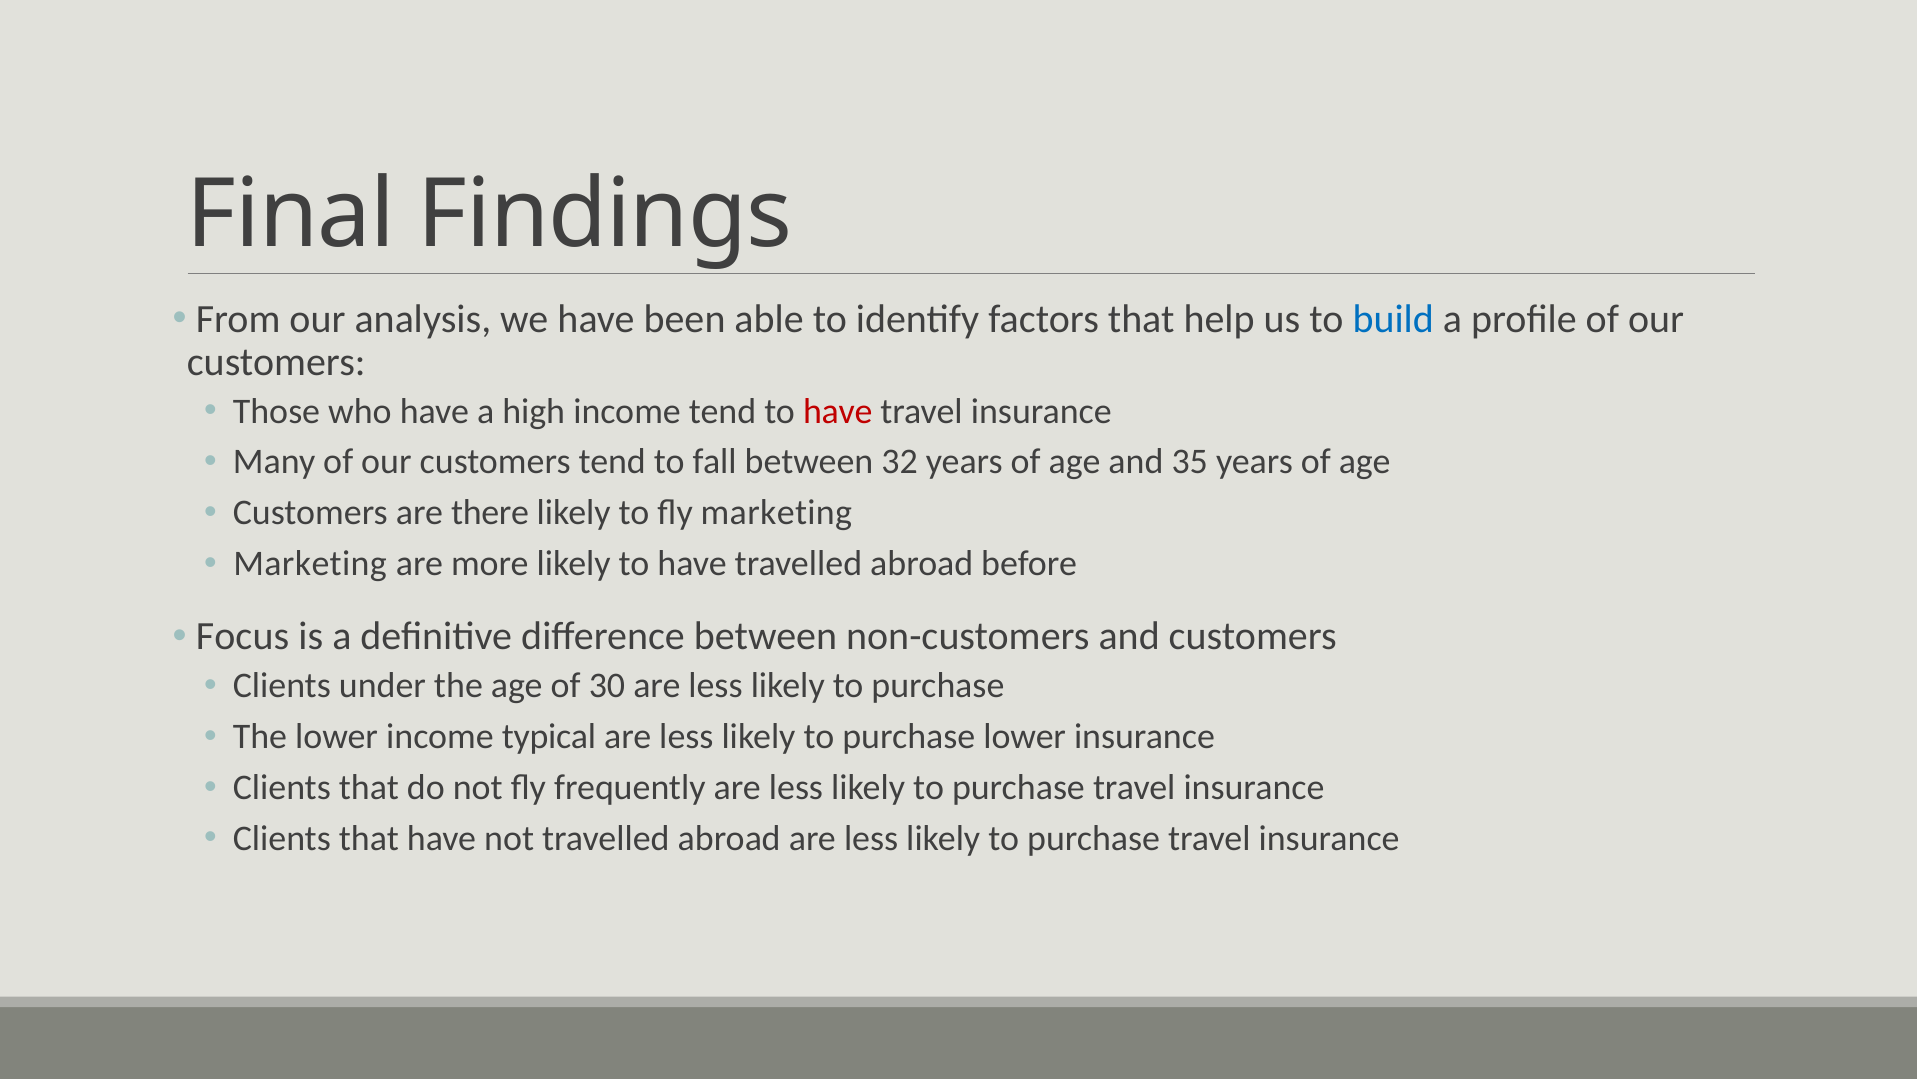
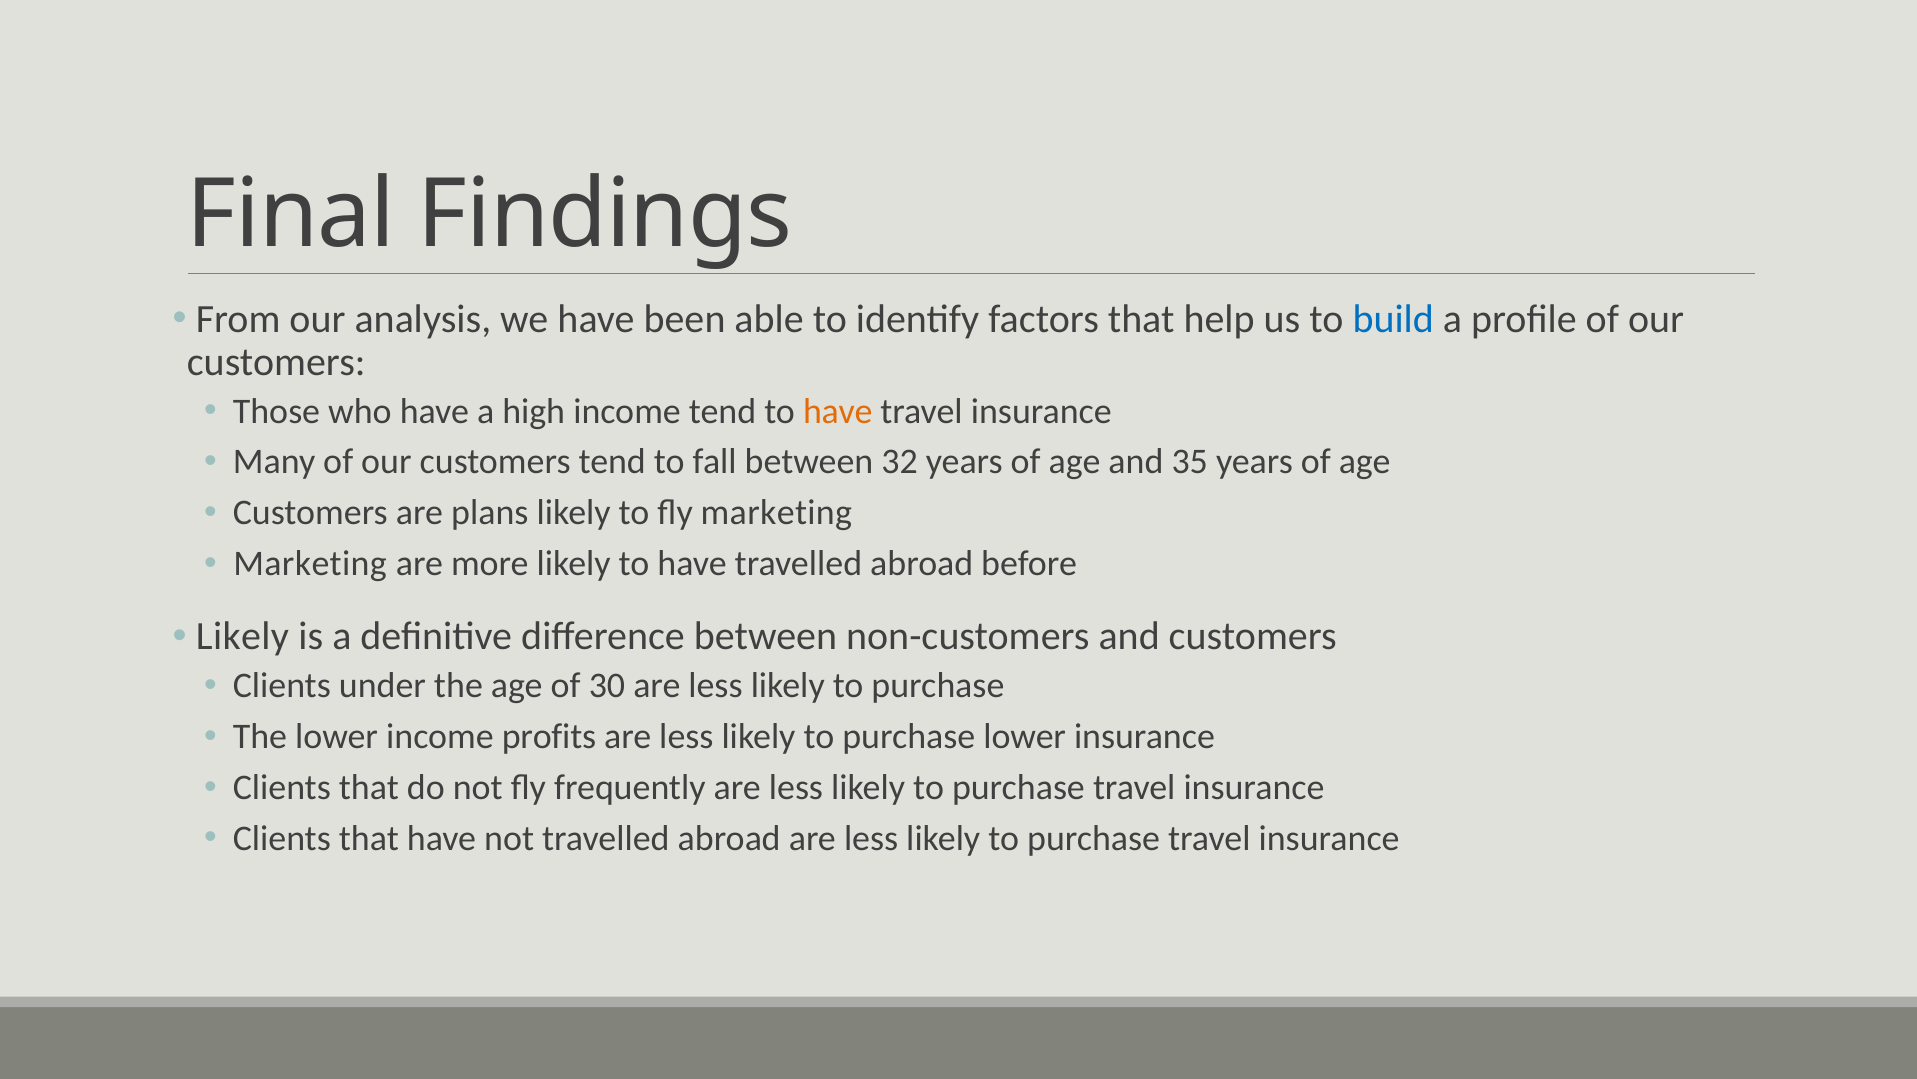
have at (838, 411) colour: red -> orange
there: there -> plans
Focus at (243, 636): Focus -> Likely
typical: typical -> profits
